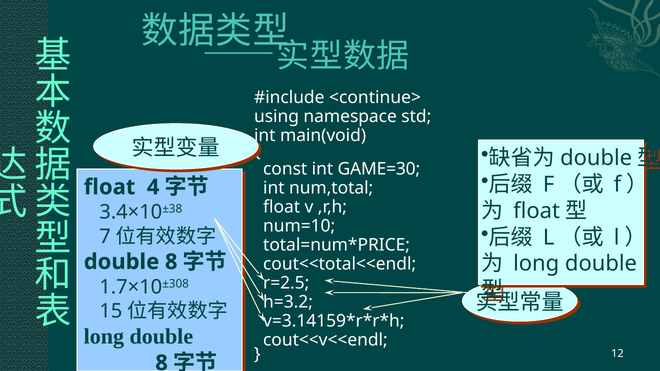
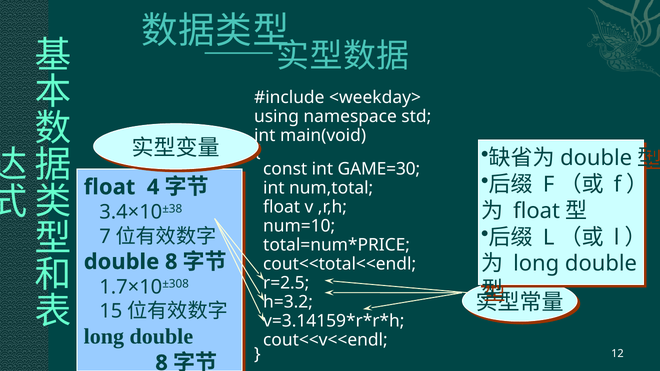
<continue>: <continue> -> <weekday>
